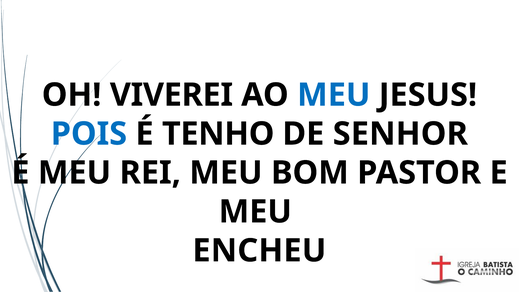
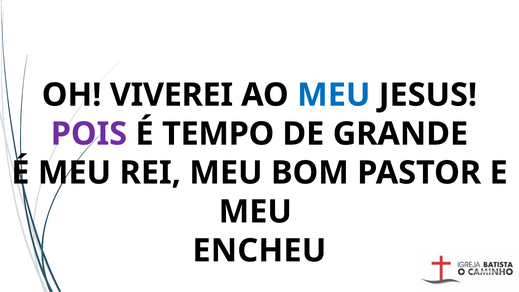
POIS colour: blue -> purple
TENHO: TENHO -> TEMPO
SENHOR: SENHOR -> GRANDE
